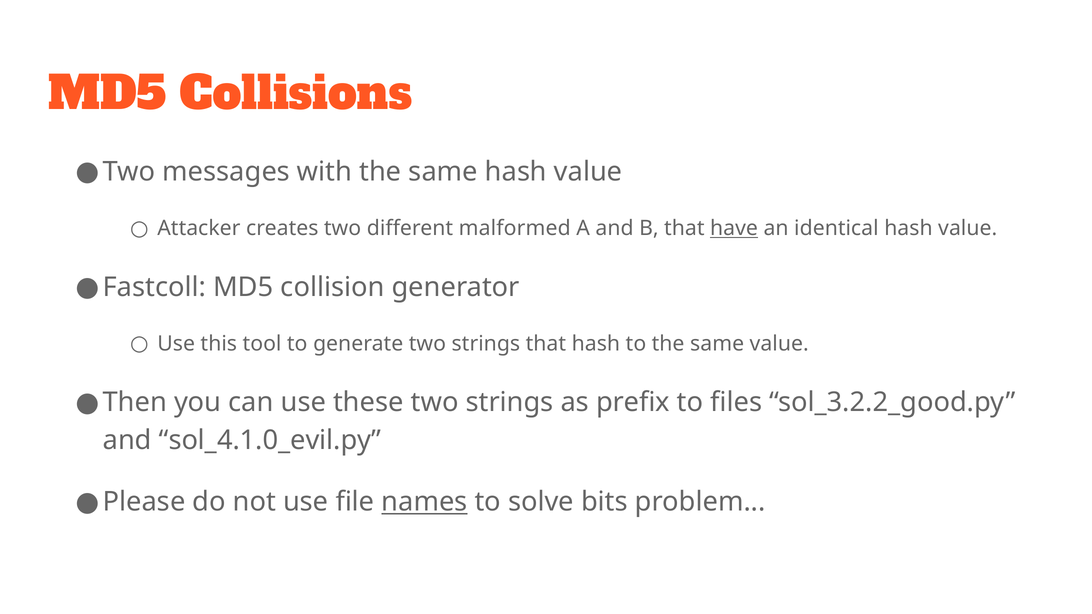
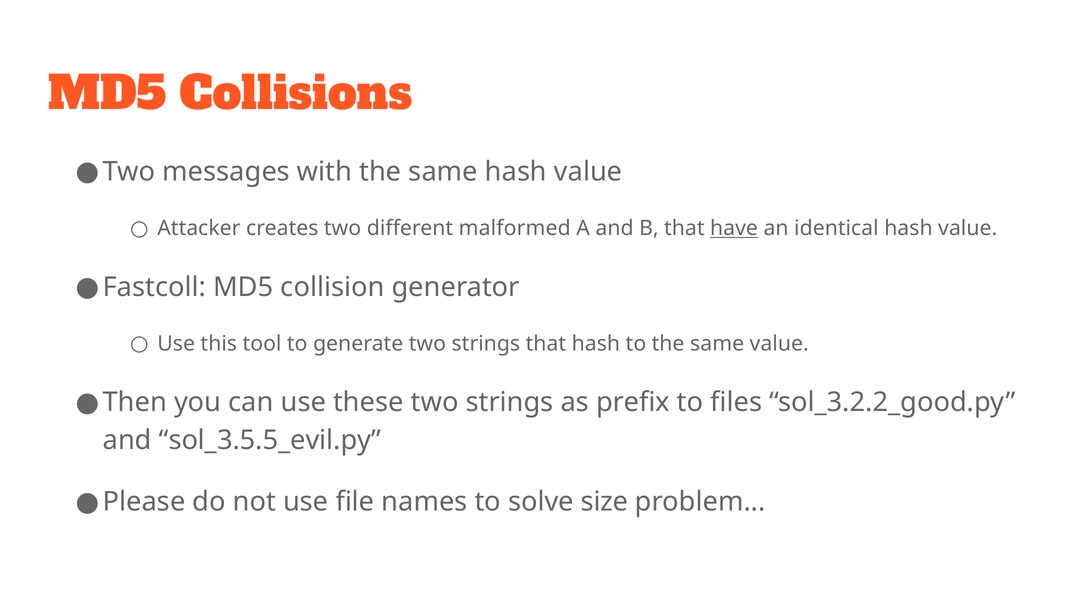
sol_4.1.0_evil.py: sol_4.1.0_evil.py -> sol_3.5.5_evil.py
names underline: present -> none
bits: bits -> size
